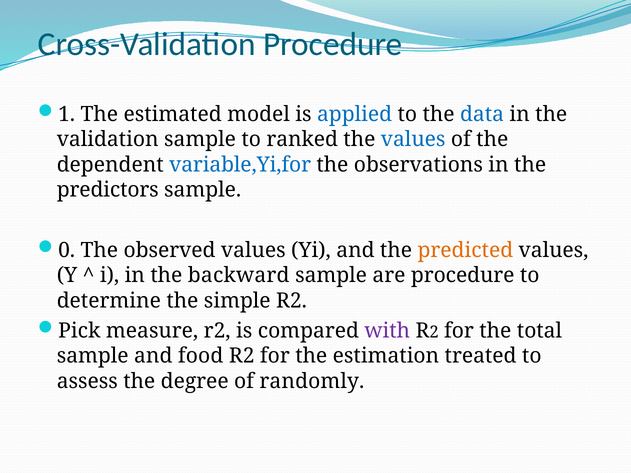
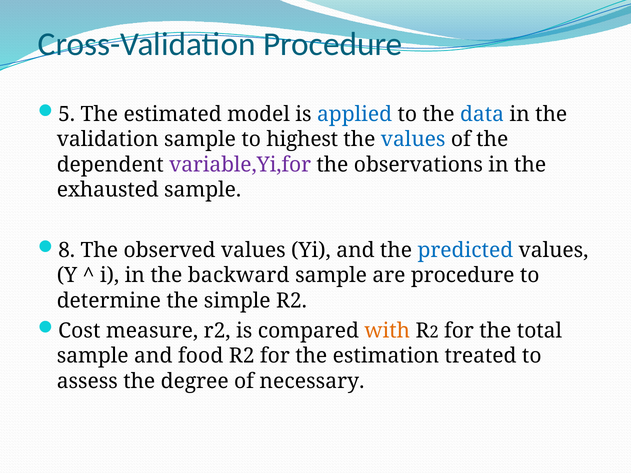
1: 1 -> 5
ranked: ranked -> highest
variable,Yi,for colour: blue -> purple
predictors: predictors -> exhausted
0: 0 -> 8
predicted colour: orange -> blue
Pick: Pick -> Cost
with colour: purple -> orange
randomly: randomly -> necessary
